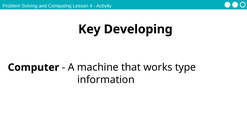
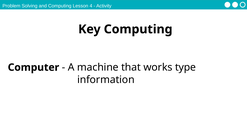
Key Developing: Developing -> Computing
